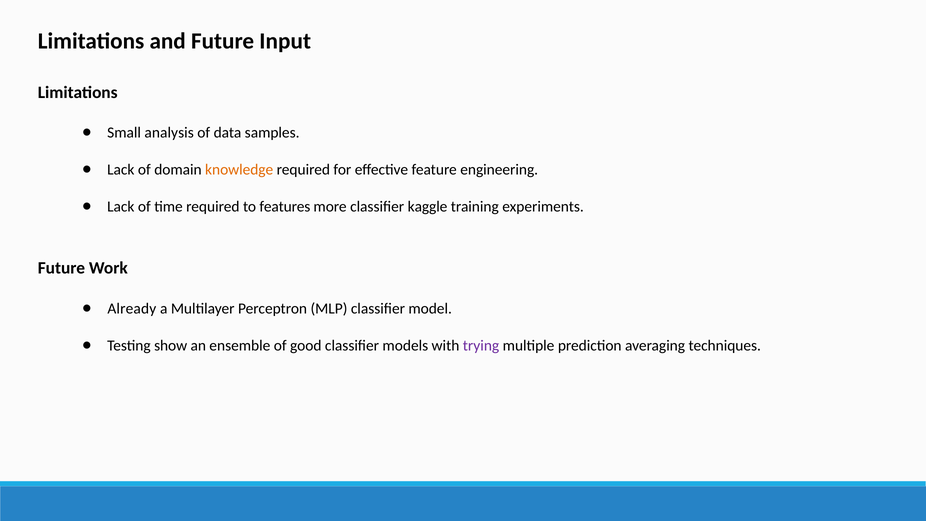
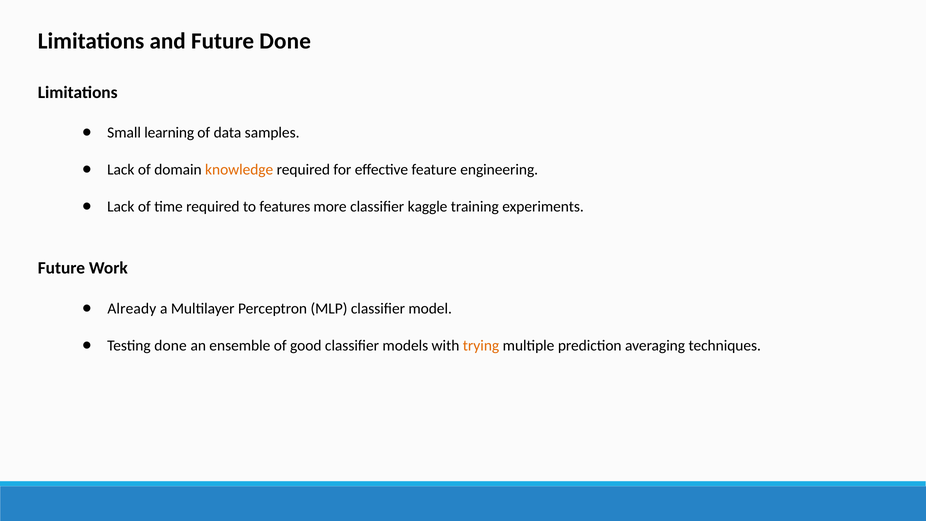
Future Input: Input -> Done
analysis: analysis -> learning
Testing show: show -> done
trying colour: purple -> orange
